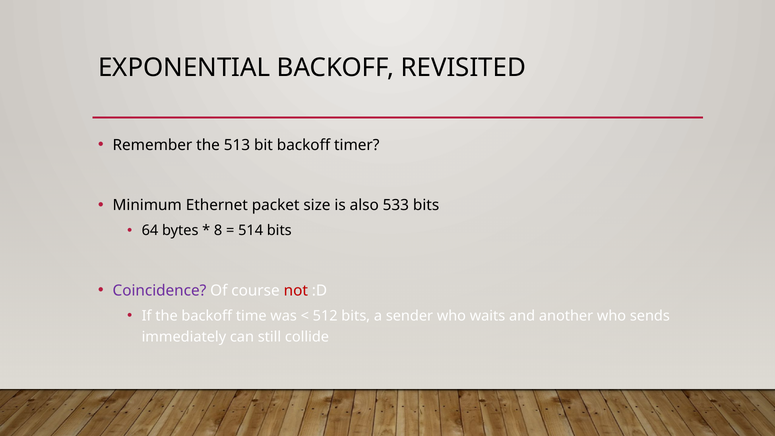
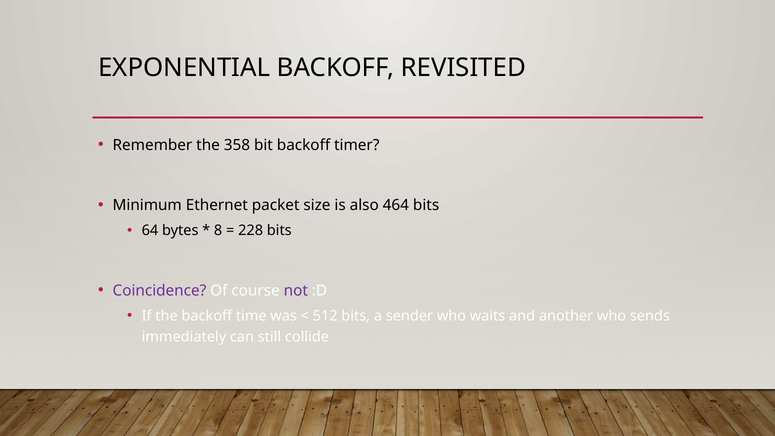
513: 513 -> 358
533: 533 -> 464
514: 514 -> 228
not colour: red -> purple
